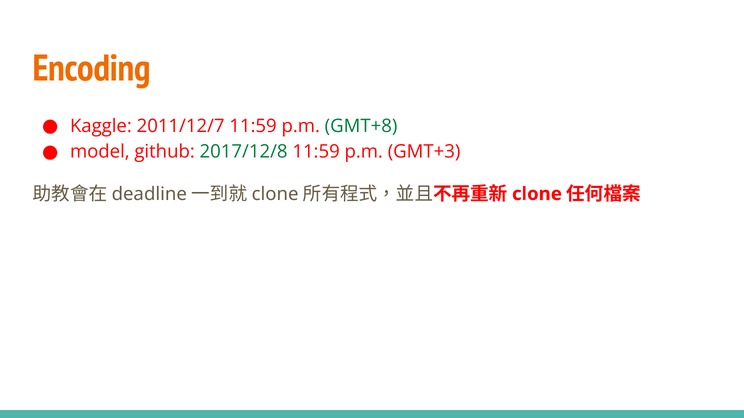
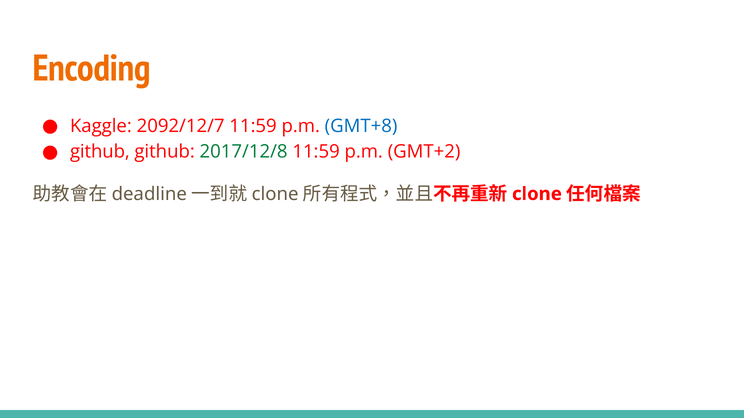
2011/12/7: 2011/12/7 -> 2092/12/7
GMT+8 colour: green -> blue
model at (100, 152): model -> github
GMT+3: GMT+3 -> GMT+2
